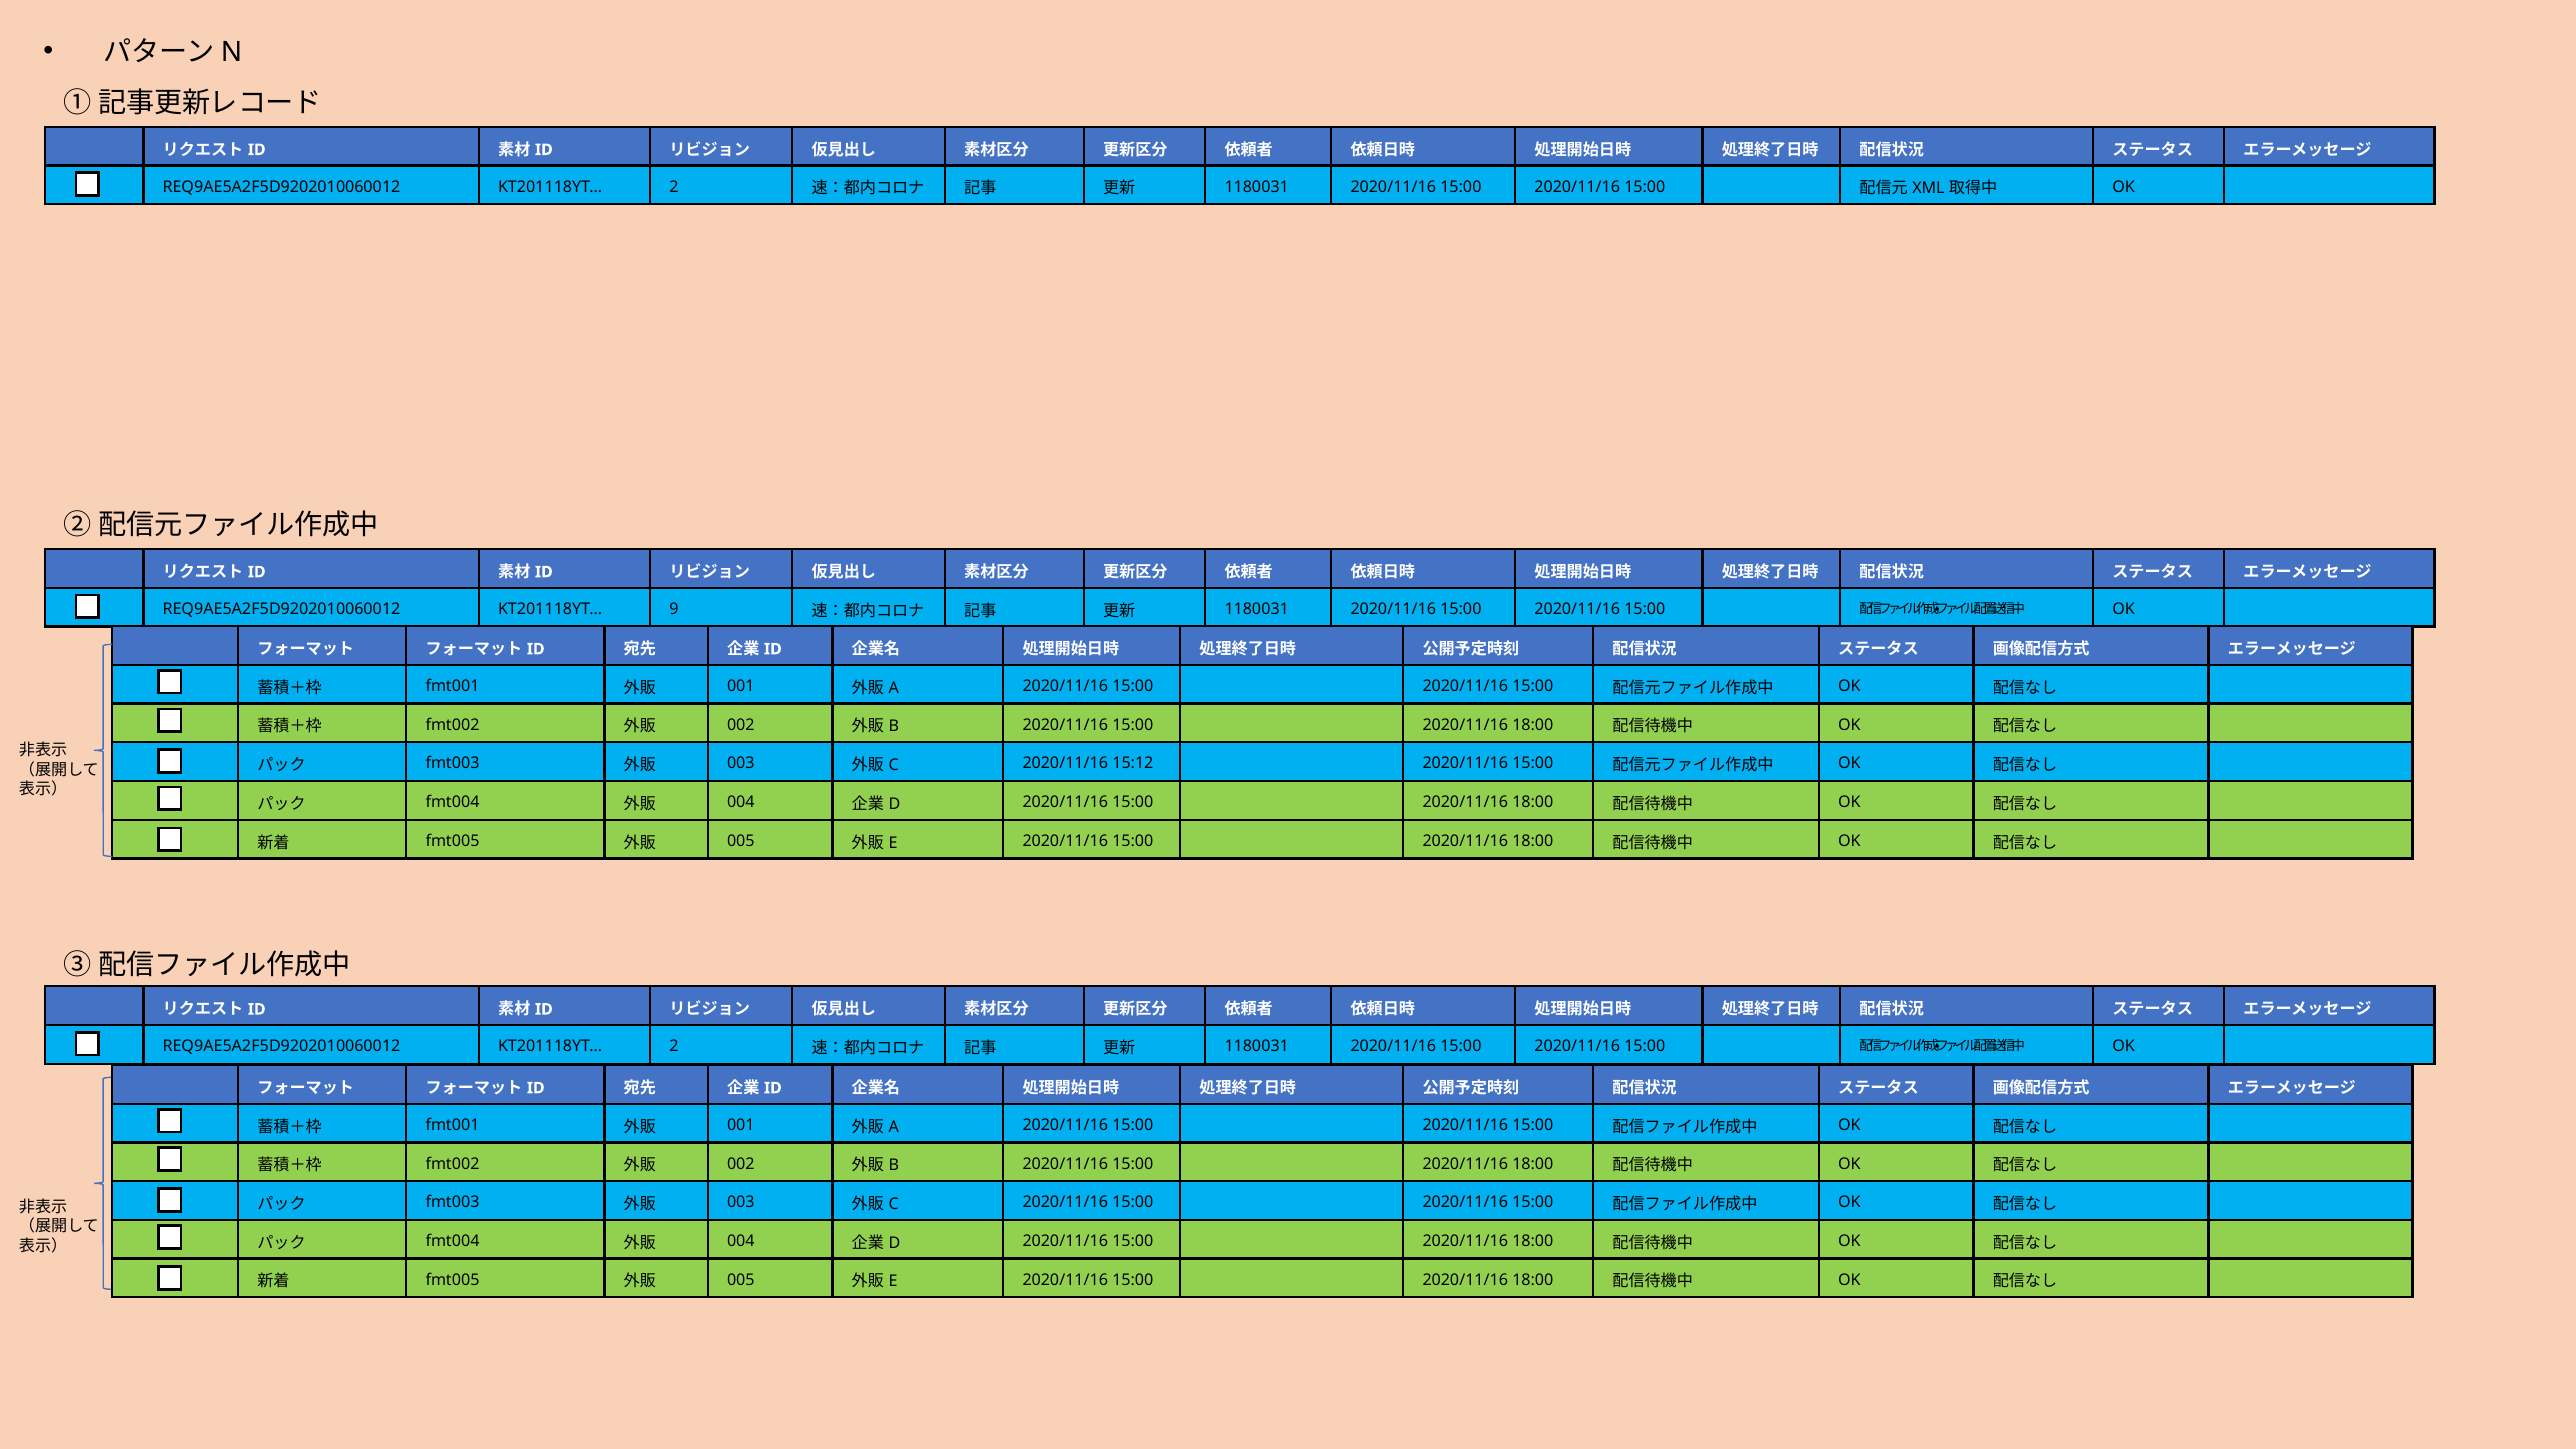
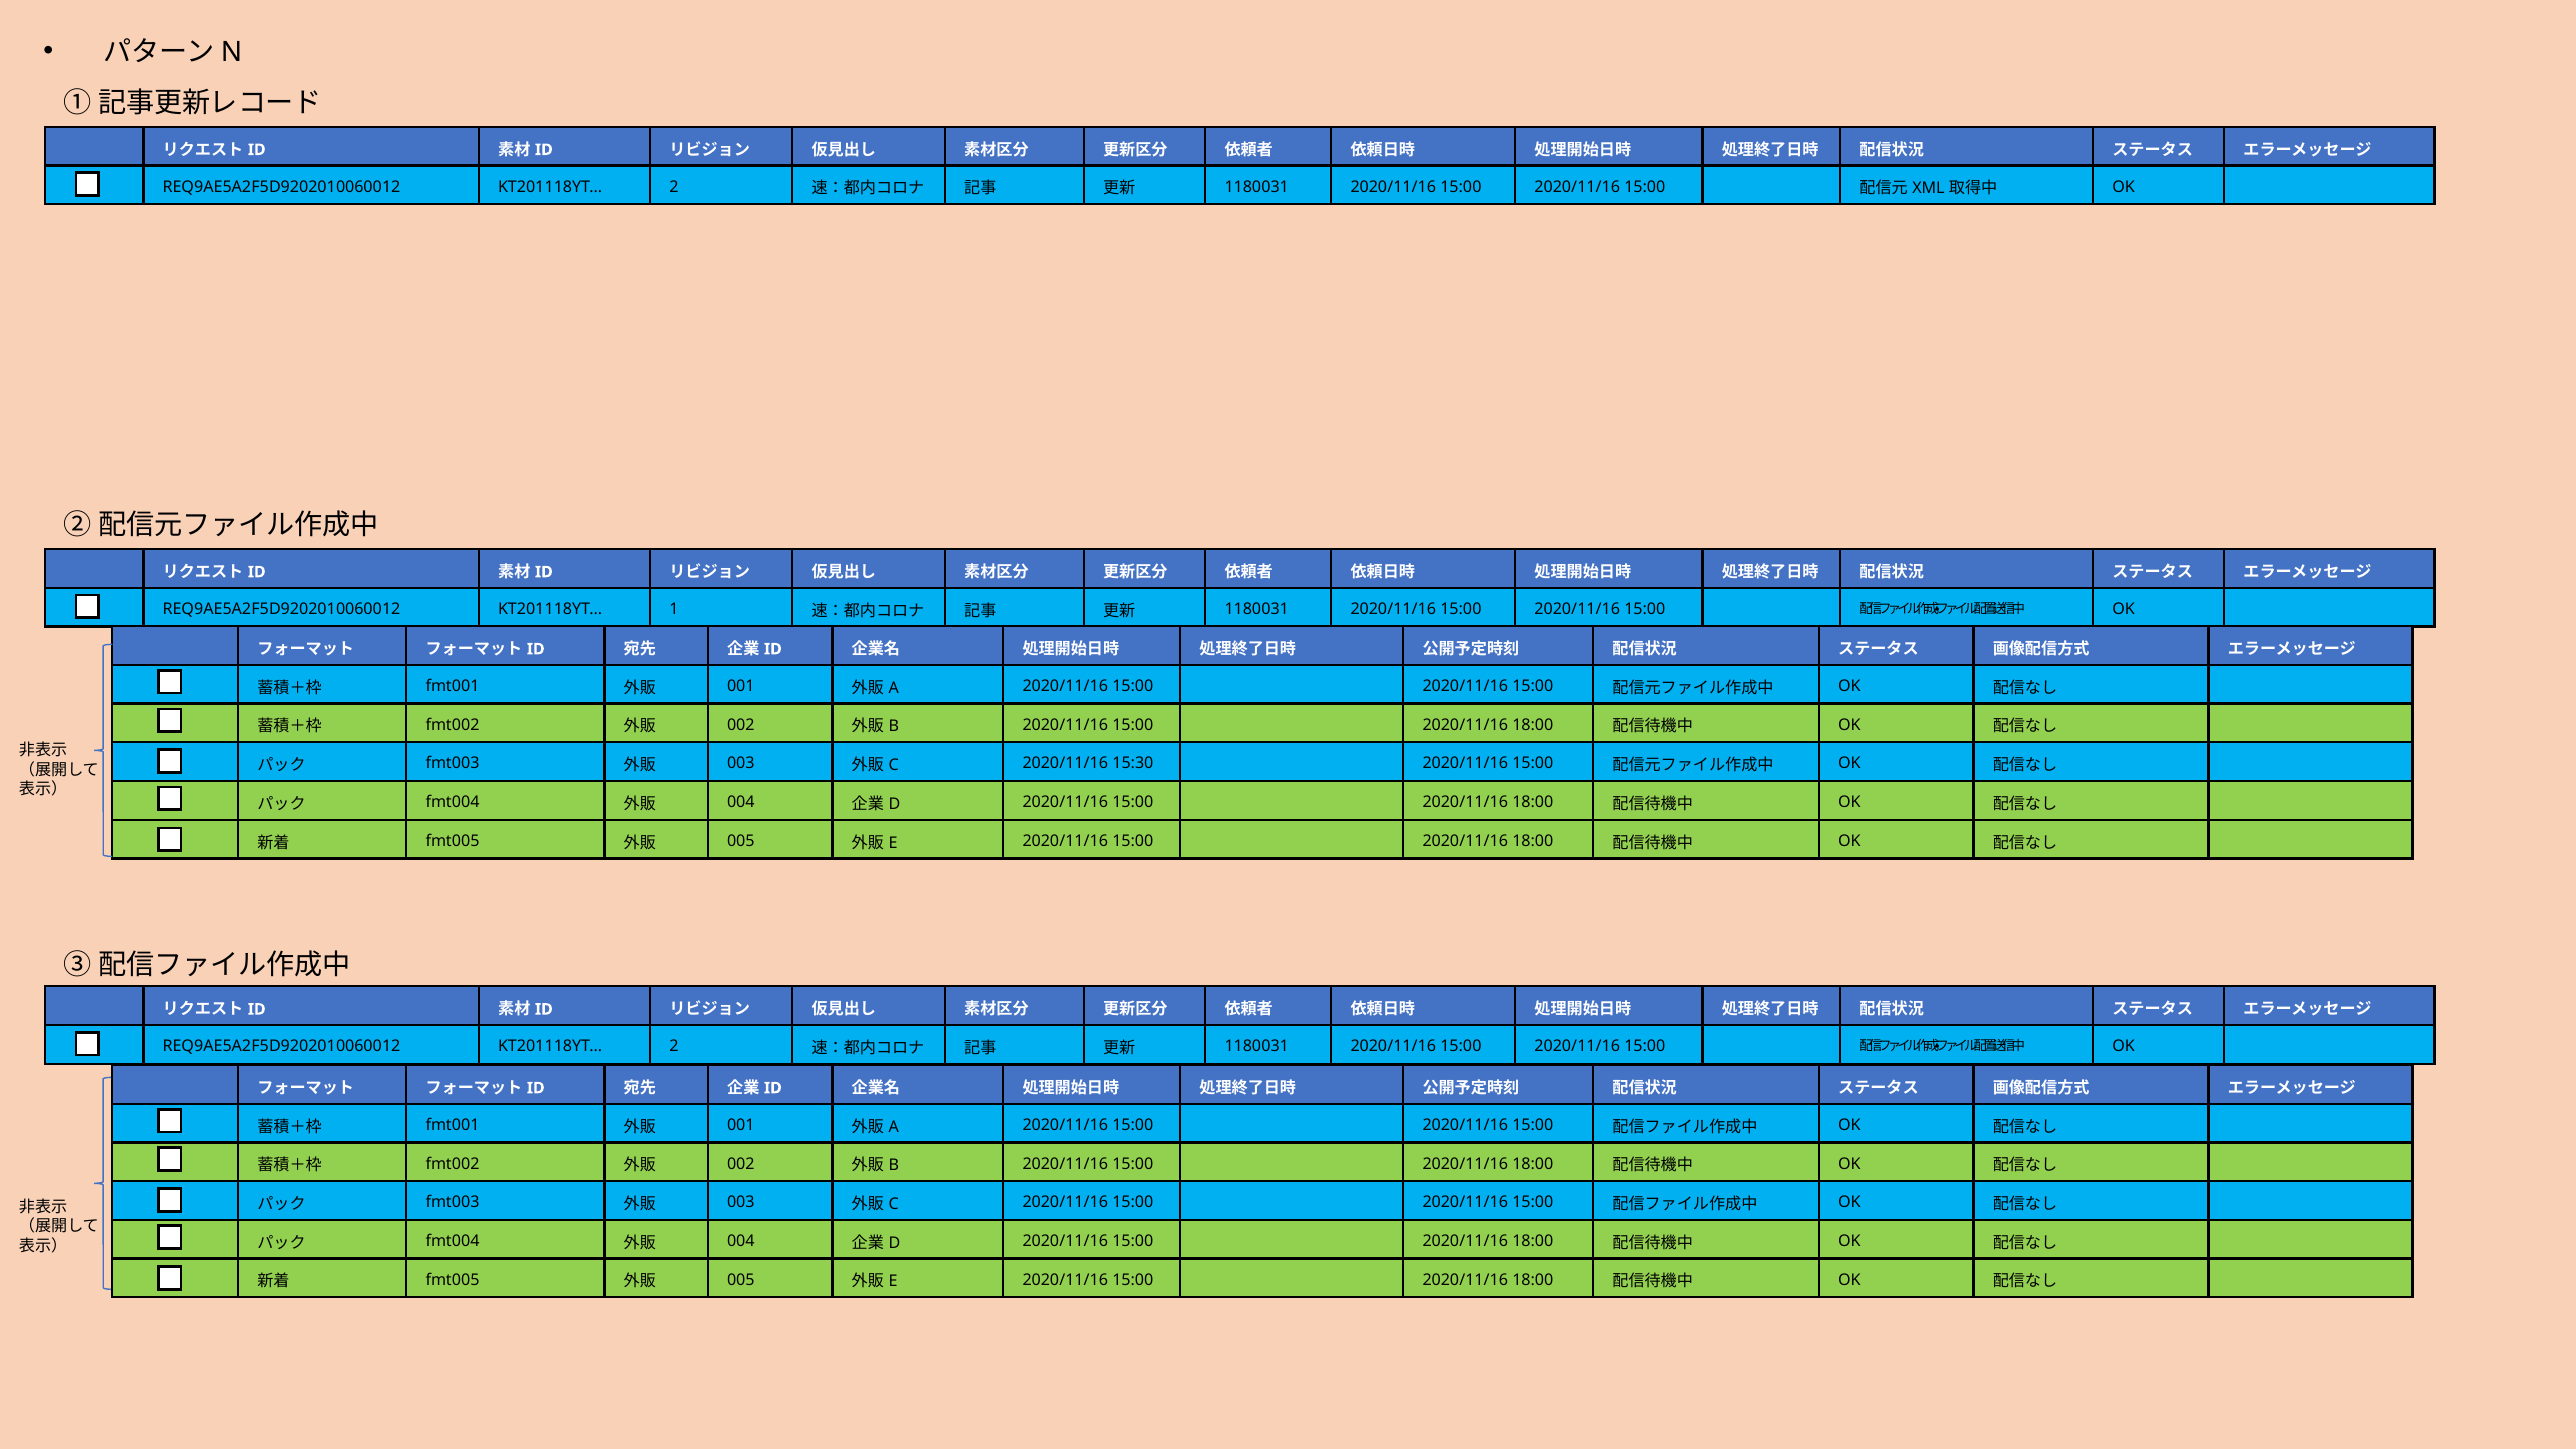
9: 9 -> 1
15:12: 15:12 -> 15:30
